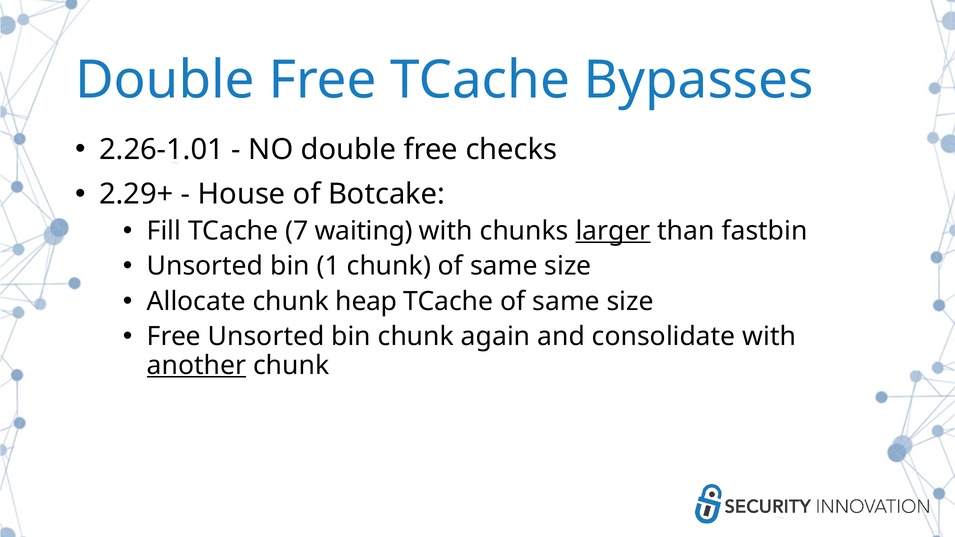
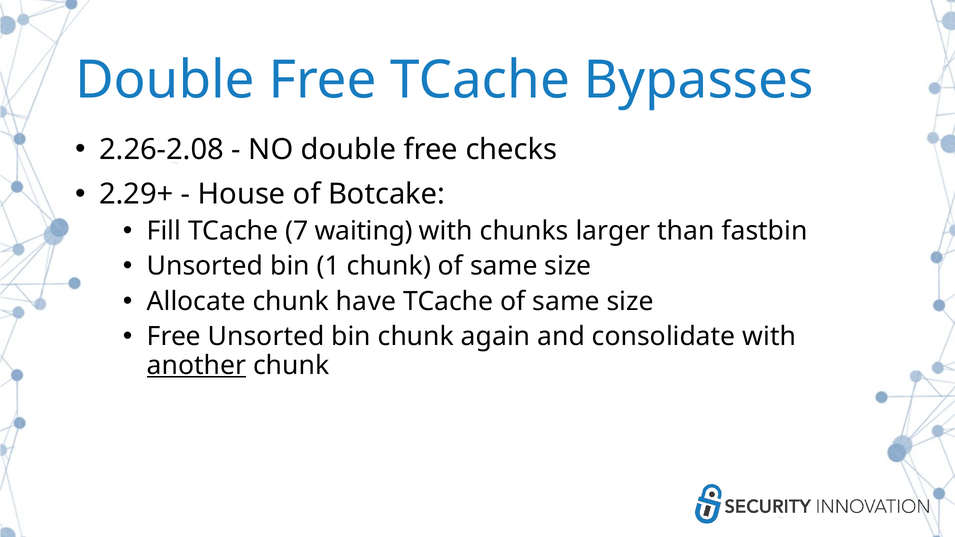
2.26-1.01: 2.26-1.01 -> 2.26-2.08
larger underline: present -> none
heap: heap -> have
